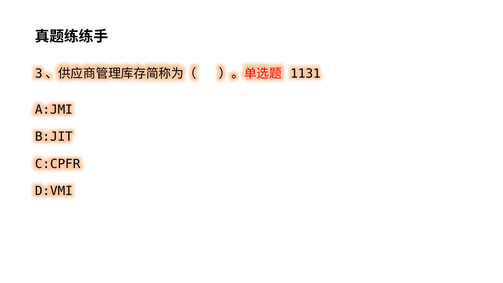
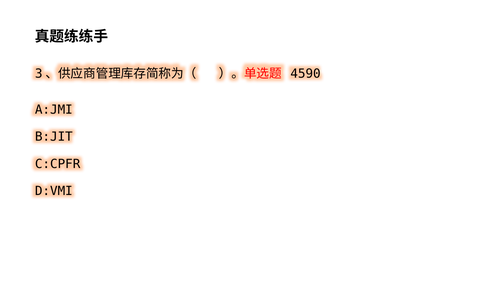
1131: 1131 -> 4590
